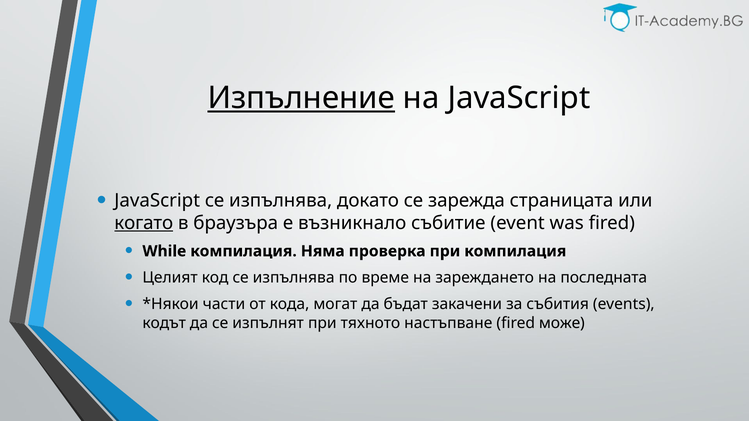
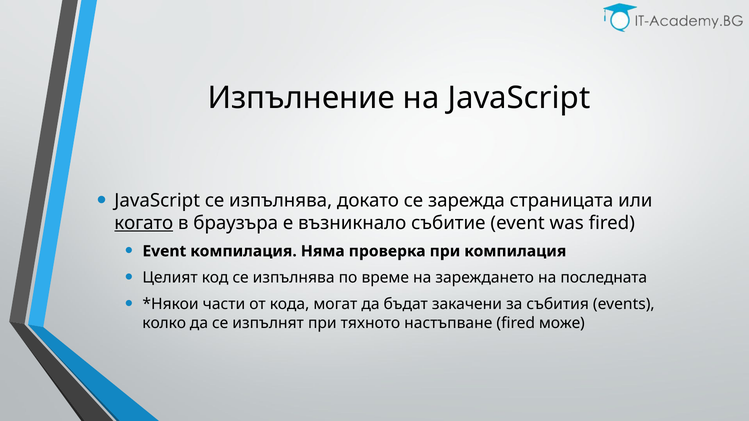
Изпълнение underline: present -> none
While at (164, 251): While -> Event
кодът: кодът -> колко
